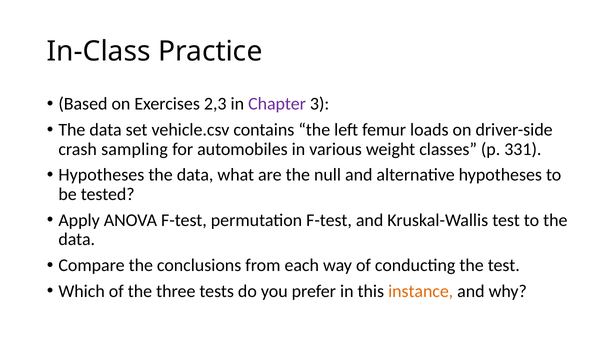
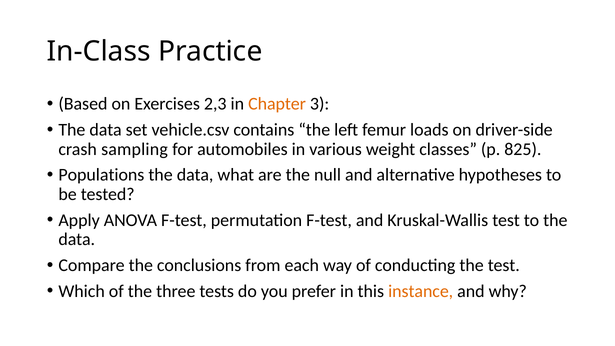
Chapter colour: purple -> orange
331: 331 -> 825
Hypotheses at (101, 175): Hypotheses -> Populations
